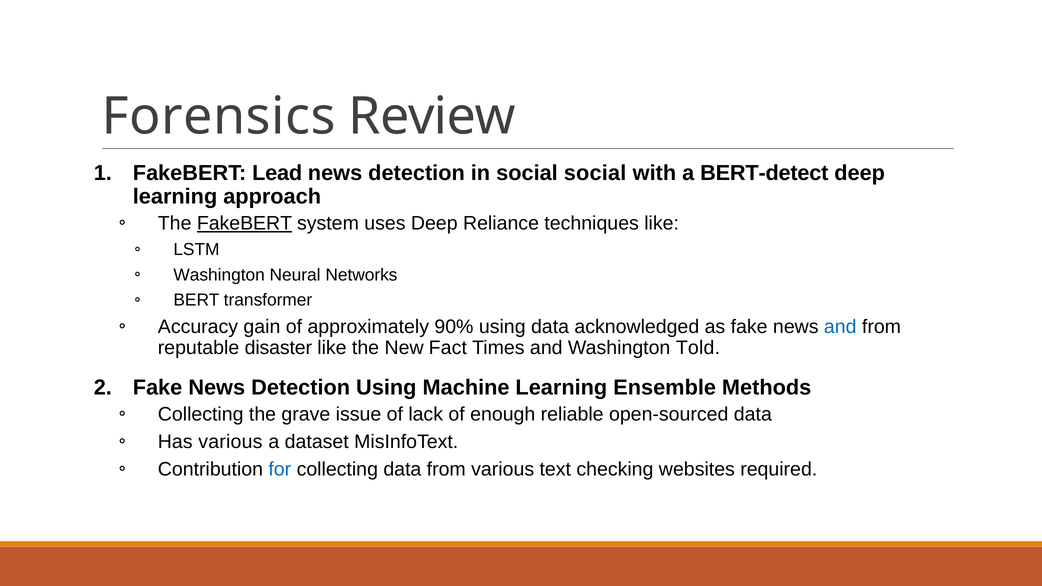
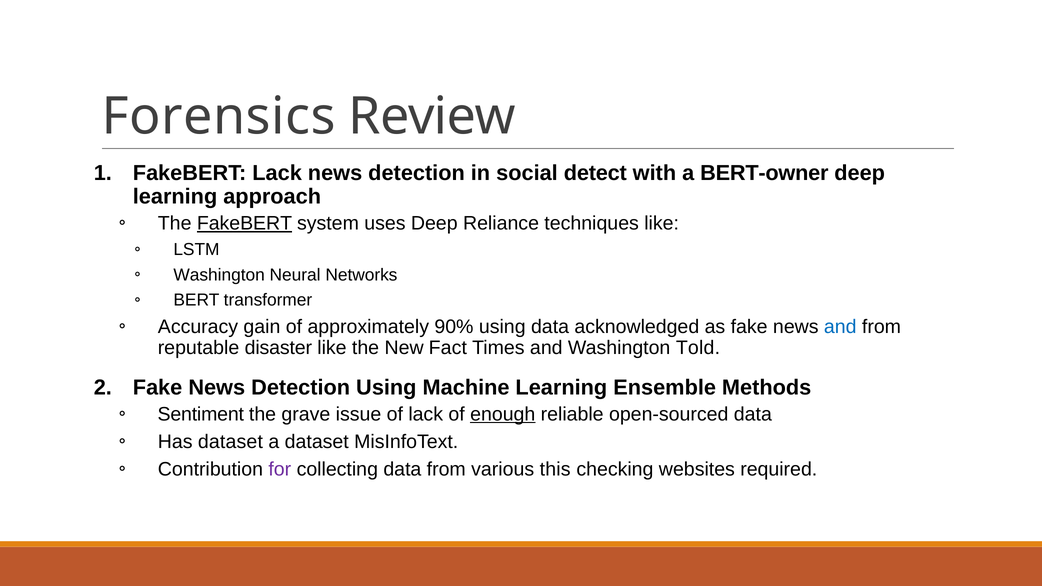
FakeBERT Lead: Lead -> Lack
social social: social -> detect
BERT-detect: BERT-detect -> BERT-owner
Collecting at (201, 414): Collecting -> Sentiment
enough underline: none -> present
Has various: various -> dataset
for colour: blue -> purple
text: text -> this
